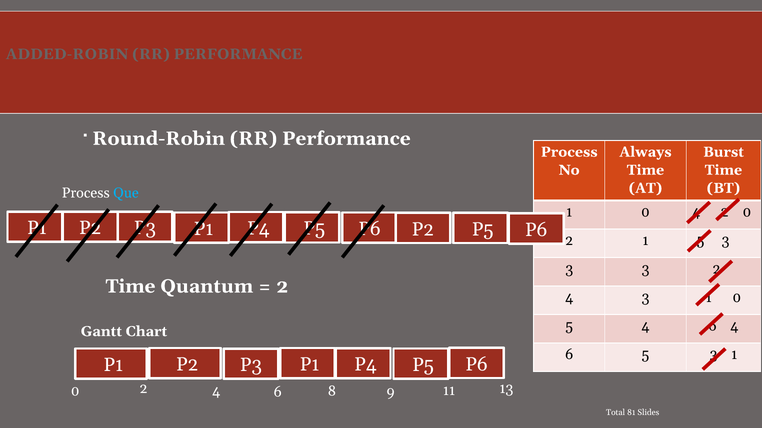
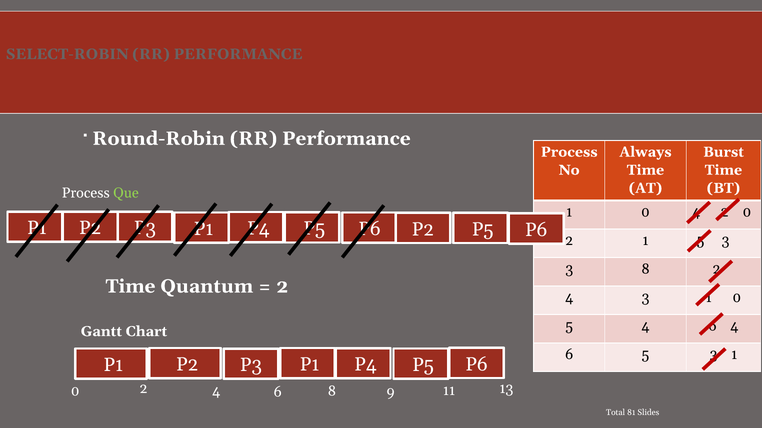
ADDED-ROBIN: ADDED-ROBIN -> SELECT-ROBIN
Que colour: light blue -> light green
3 at (645, 269): 3 -> 8
